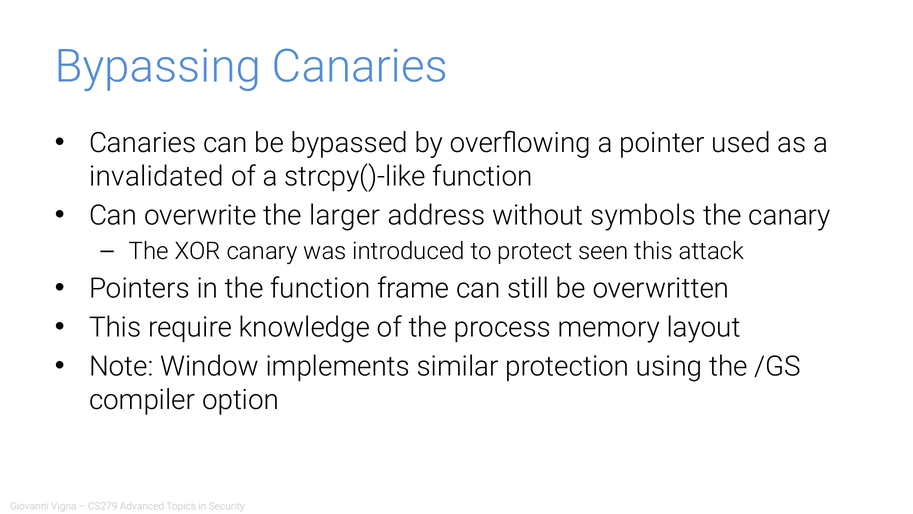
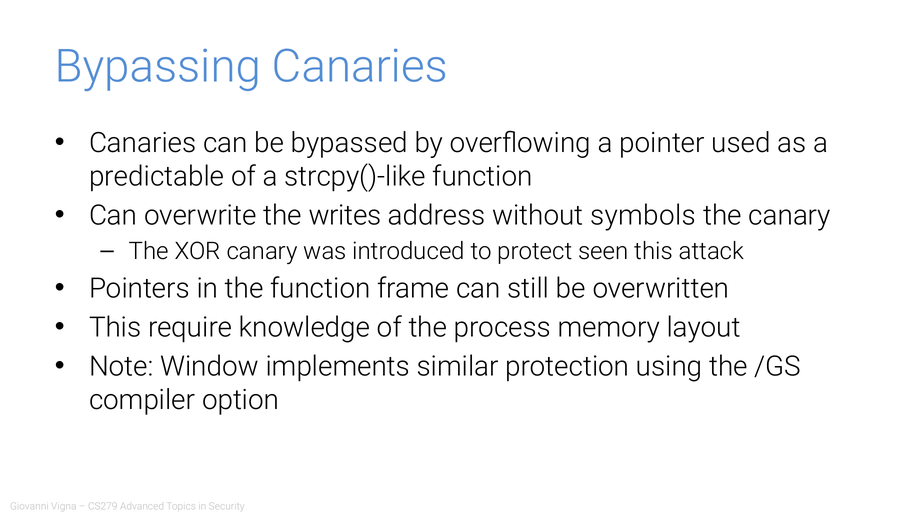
invalidated: invalidated -> predictable
larger: larger -> writes
